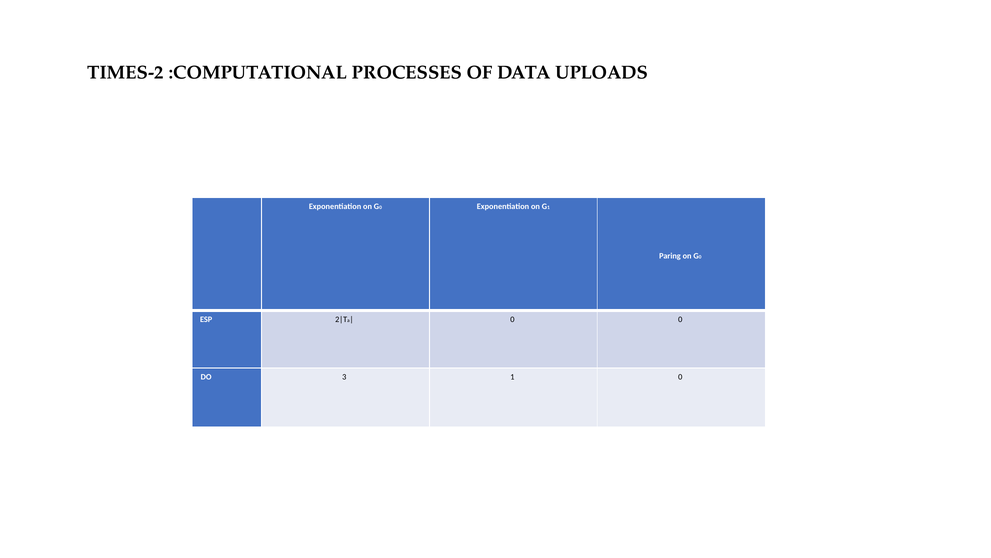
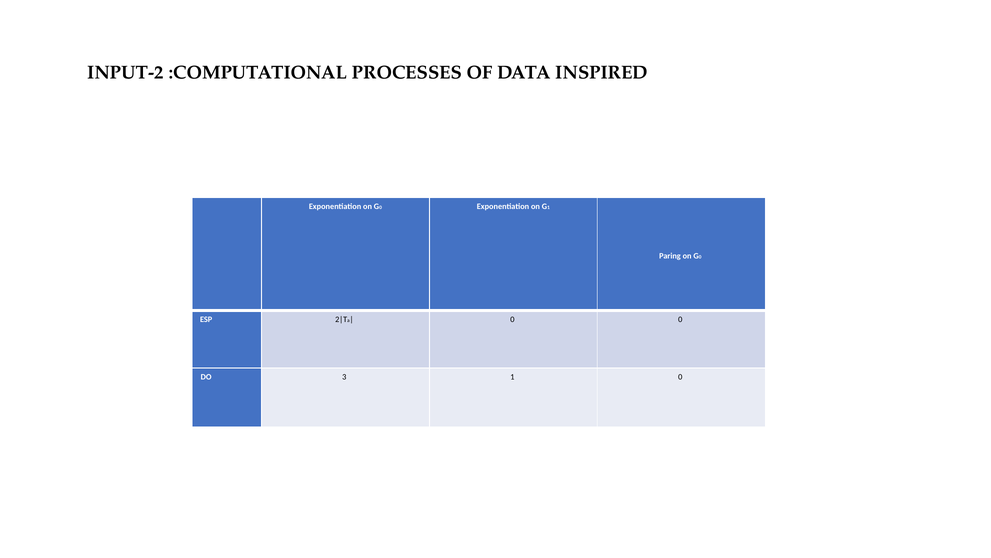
TIMES-2: TIMES-2 -> INPUT-2
UPLOADS: UPLOADS -> INSPIRED
